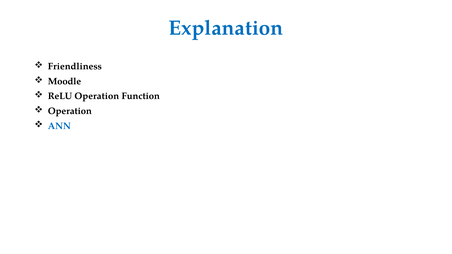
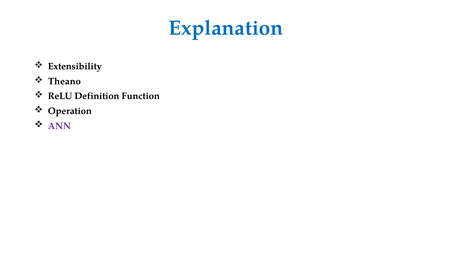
Friendliness: Friendliness -> Extensibility
Moodle: Moodle -> Theano
ReLU Operation: Operation -> Definition
ANN colour: blue -> purple
